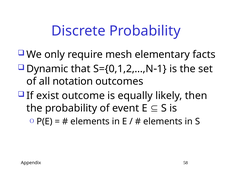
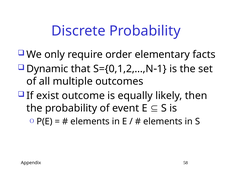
mesh: mesh -> order
notation: notation -> multiple
